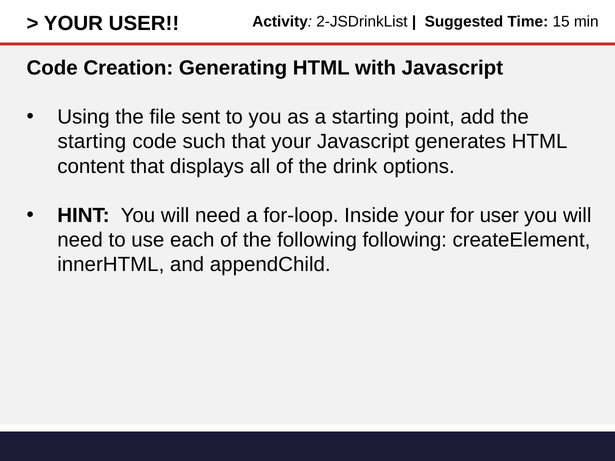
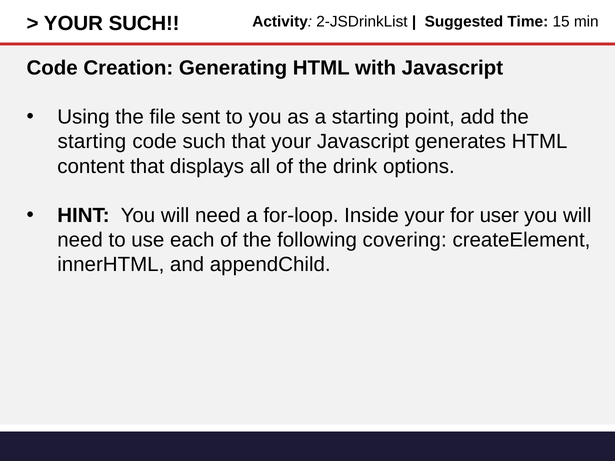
YOUR USER: USER -> SUCH
following following: following -> covering
